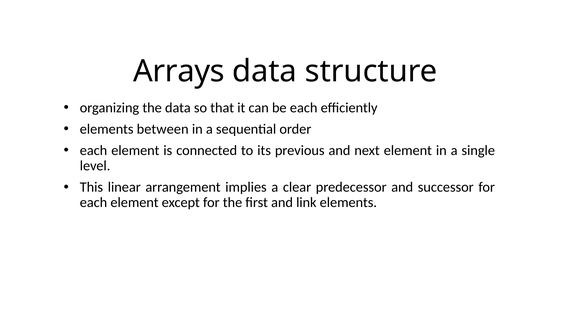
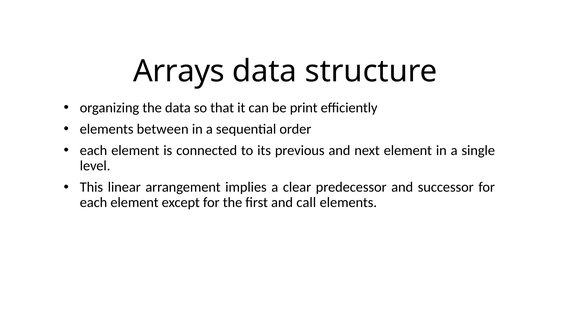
be each: each -> print
link: link -> call
